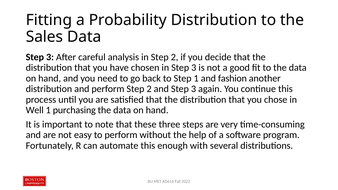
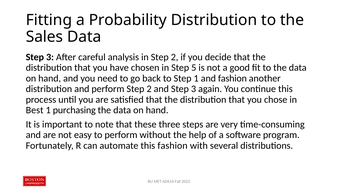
in Step 3: 3 -> 5
Well: Well -> Best
this enough: enough -> fashion
